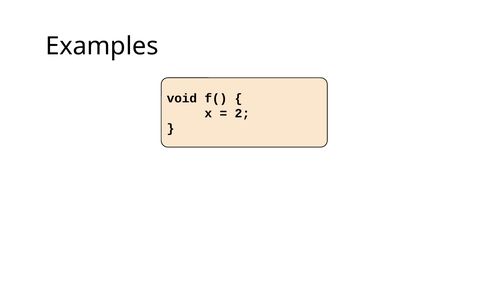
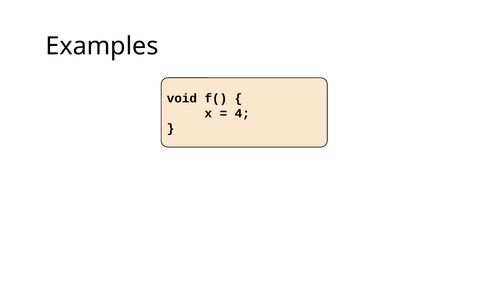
2: 2 -> 4
